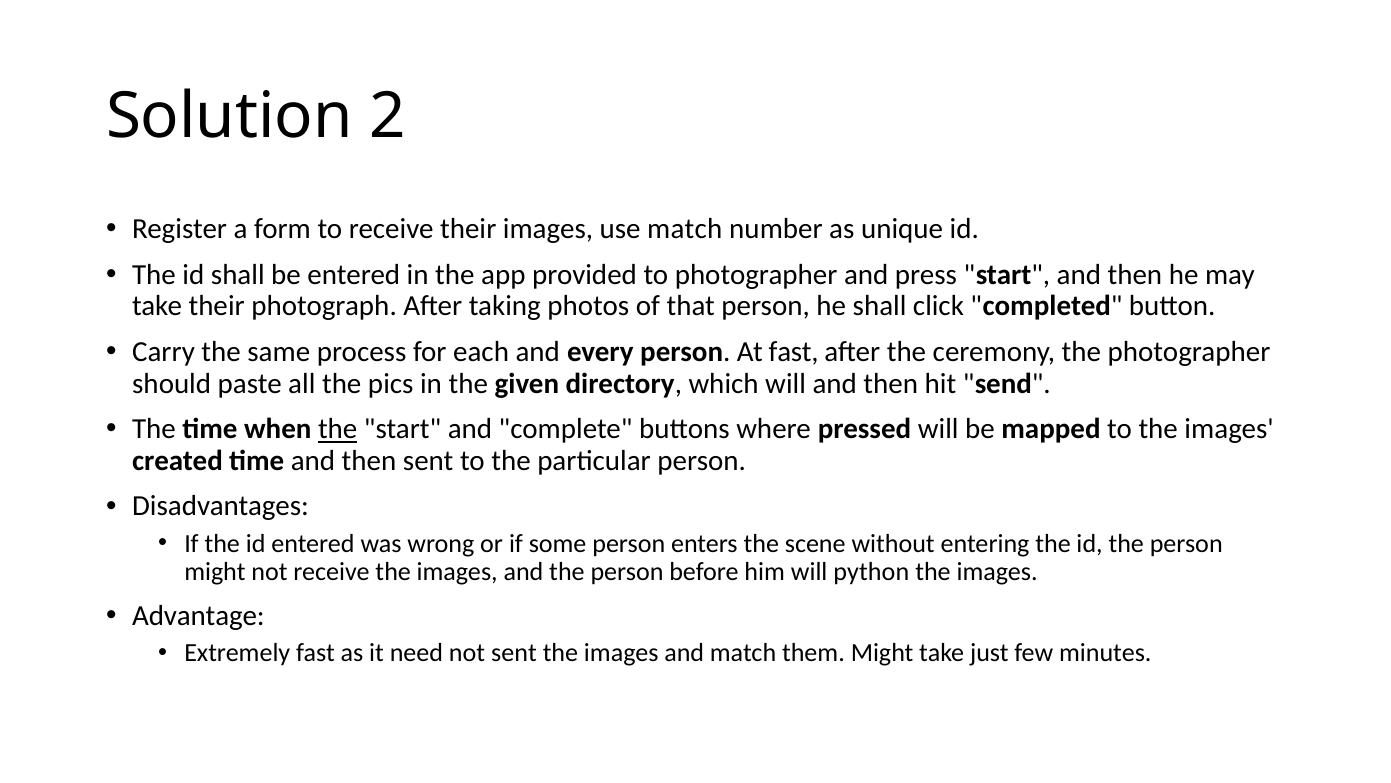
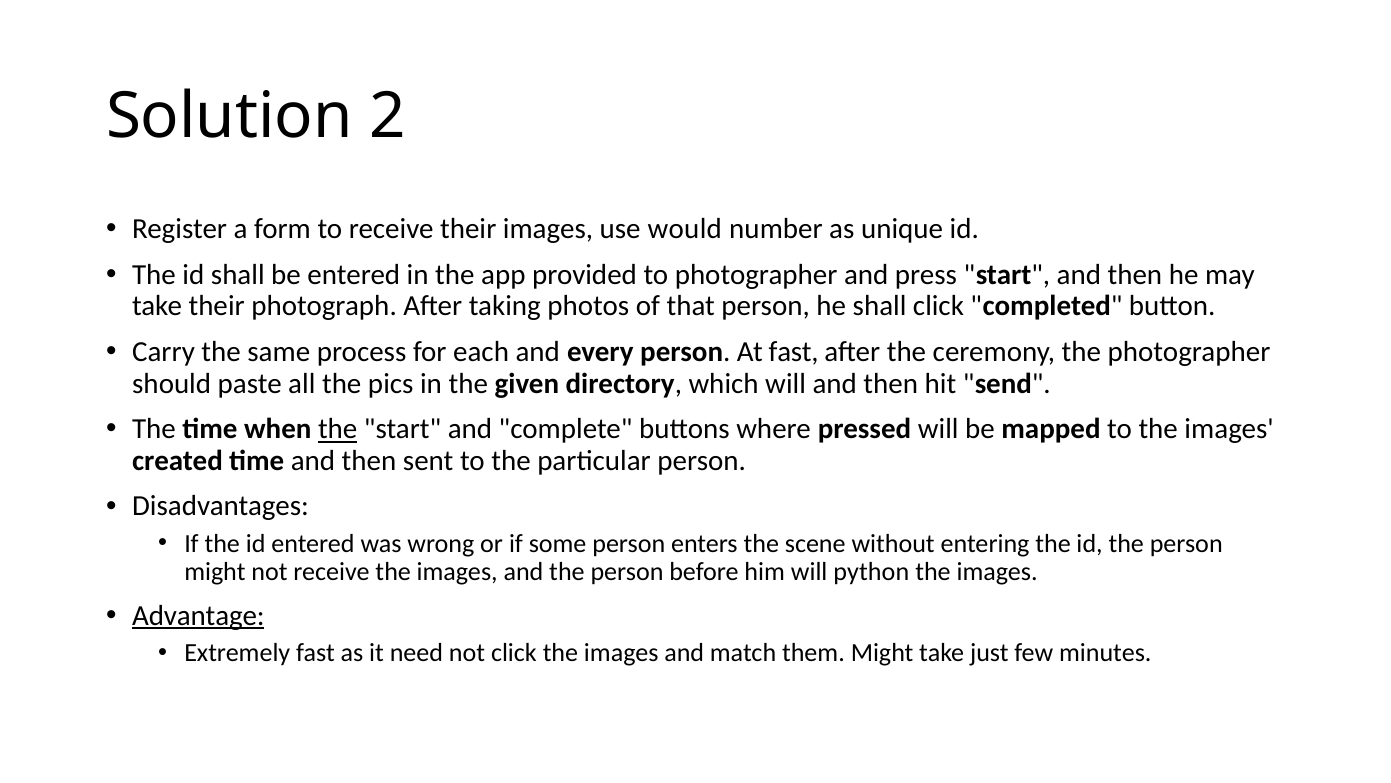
use match: match -> would
Advantage underline: none -> present
not sent: sent -> click
